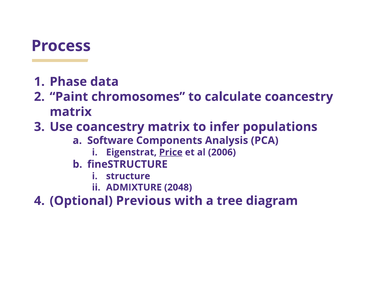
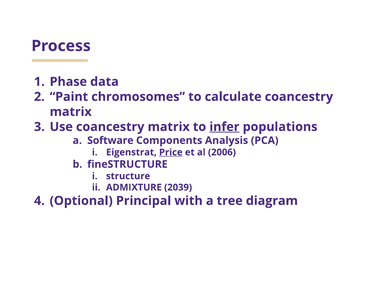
infer underline: none -> present
2048: 2048 -> 2039
Previous: Previous -> Principal
